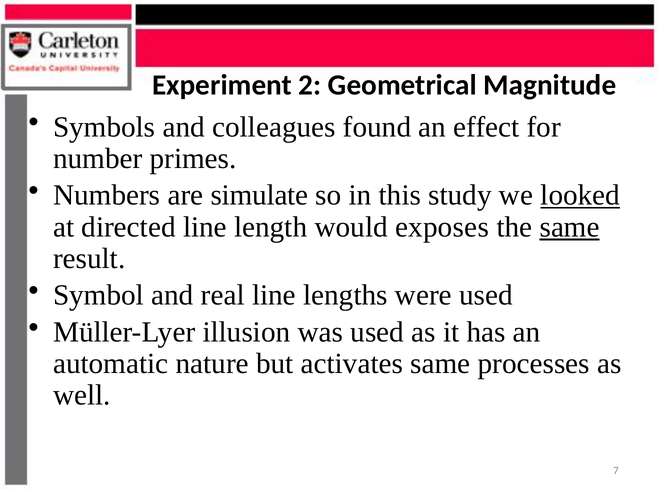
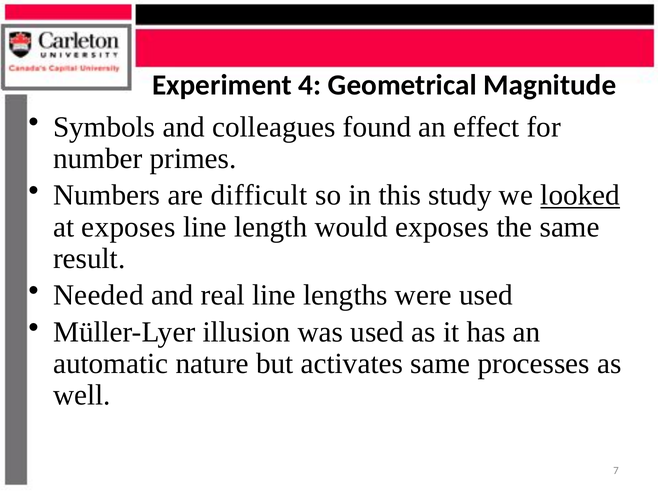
2: 2 -> 4
simulate: simulate -> difficult
at directed: directed -> exposes
same at (570, 227) underline: present -> none
Symbol: Symbol -> Needed
